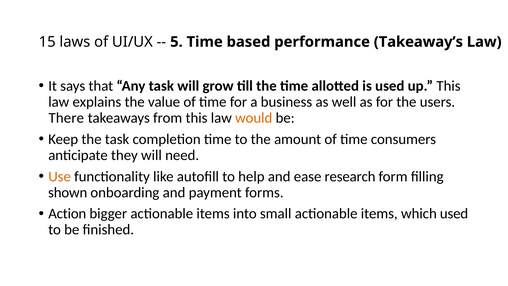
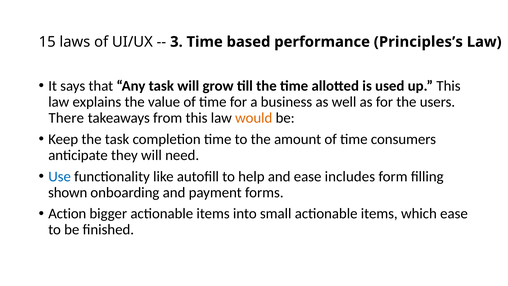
5: 5 -> 3
Takeaway’s: Takeaway’s -> Principles’s
Use colour: orange -> blue
research: research -> includes
which used: used -> ease
